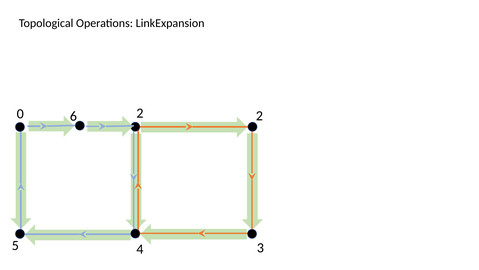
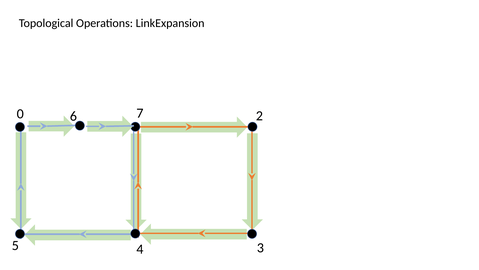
0 2: 2 -> 7
